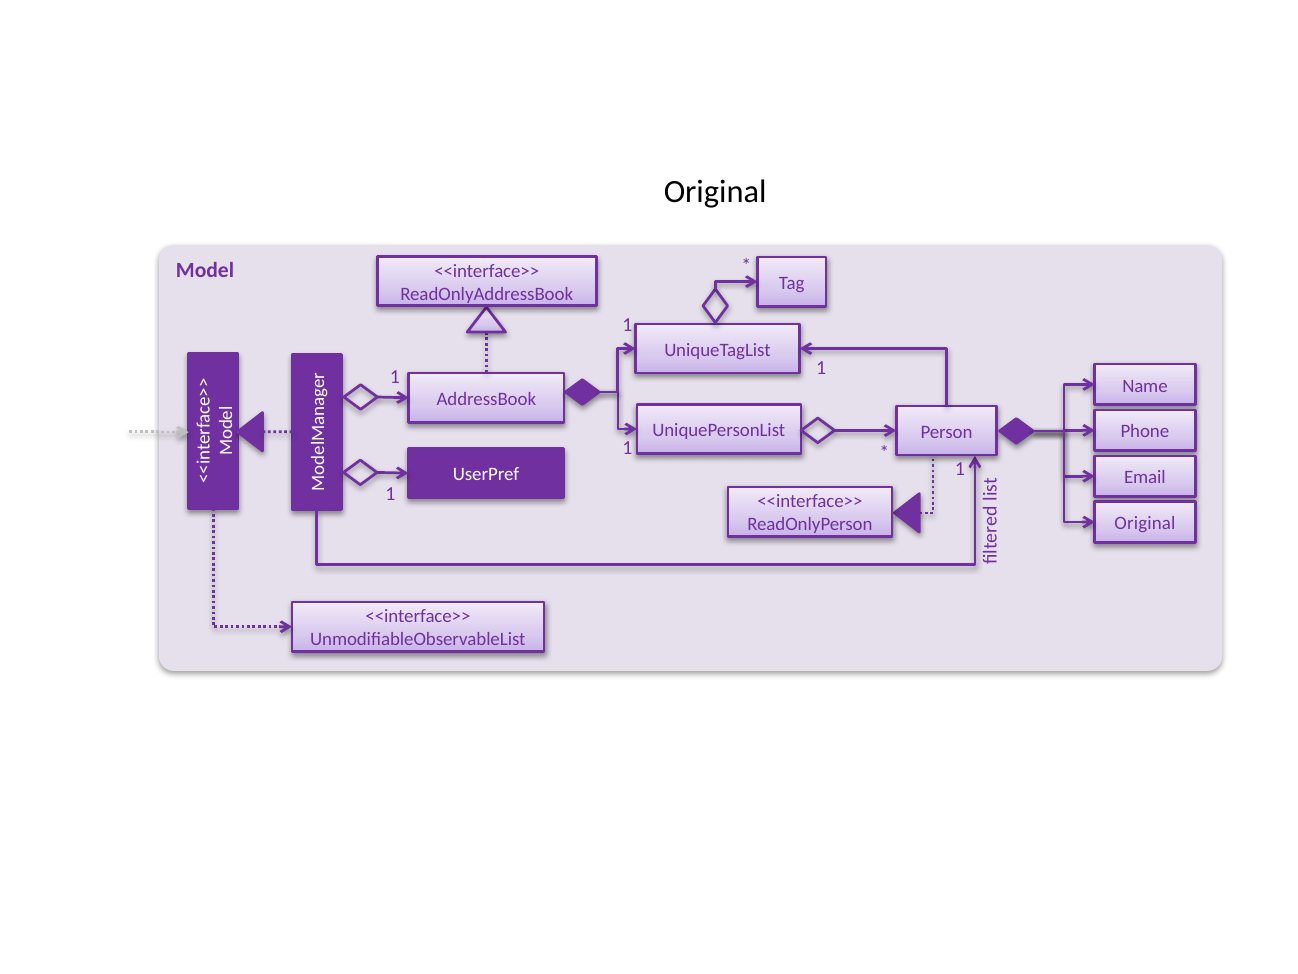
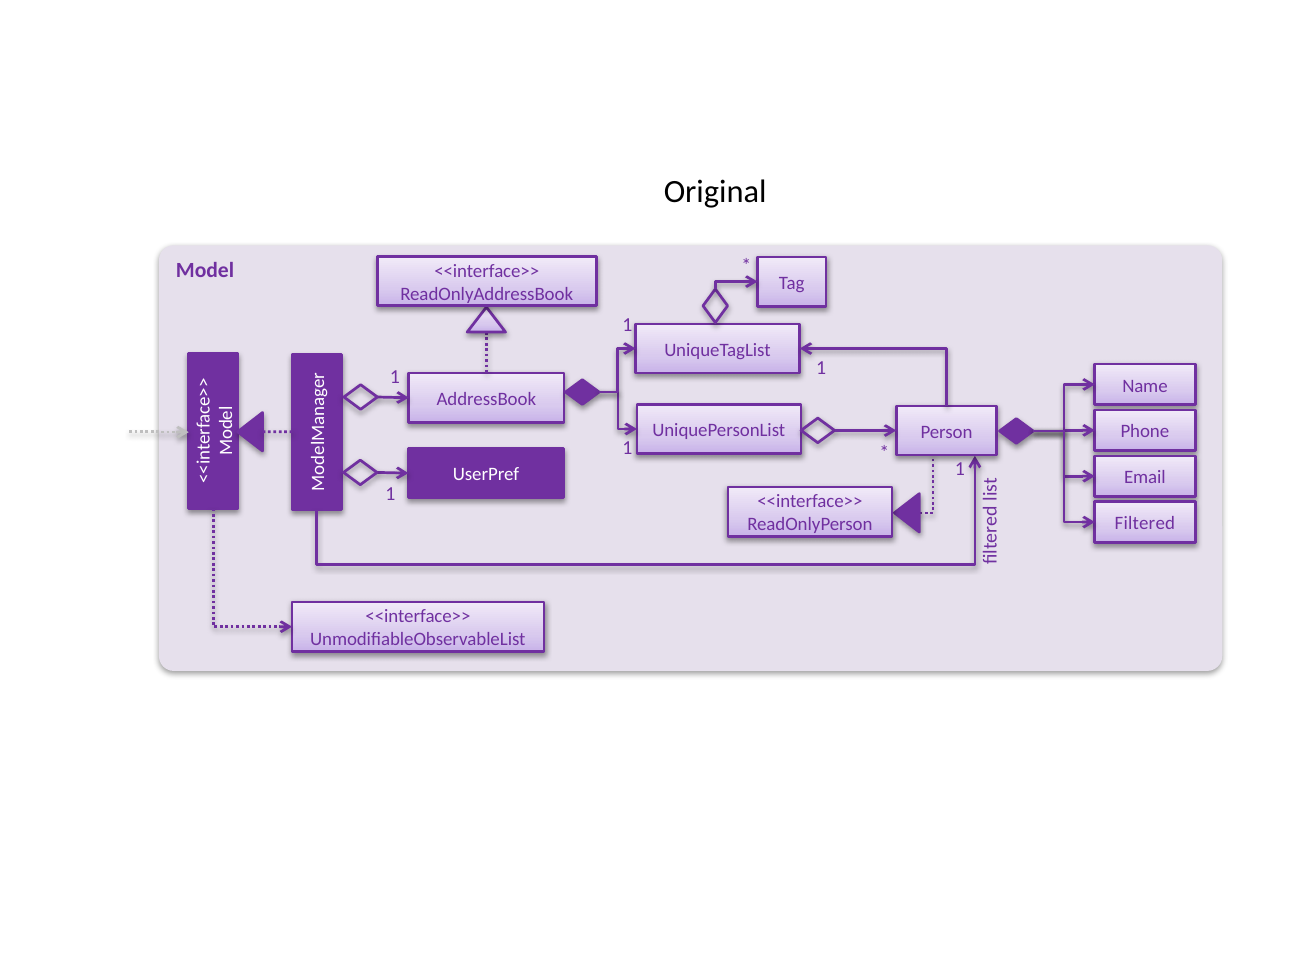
Original at (1145, 523): Original -> Filtered
